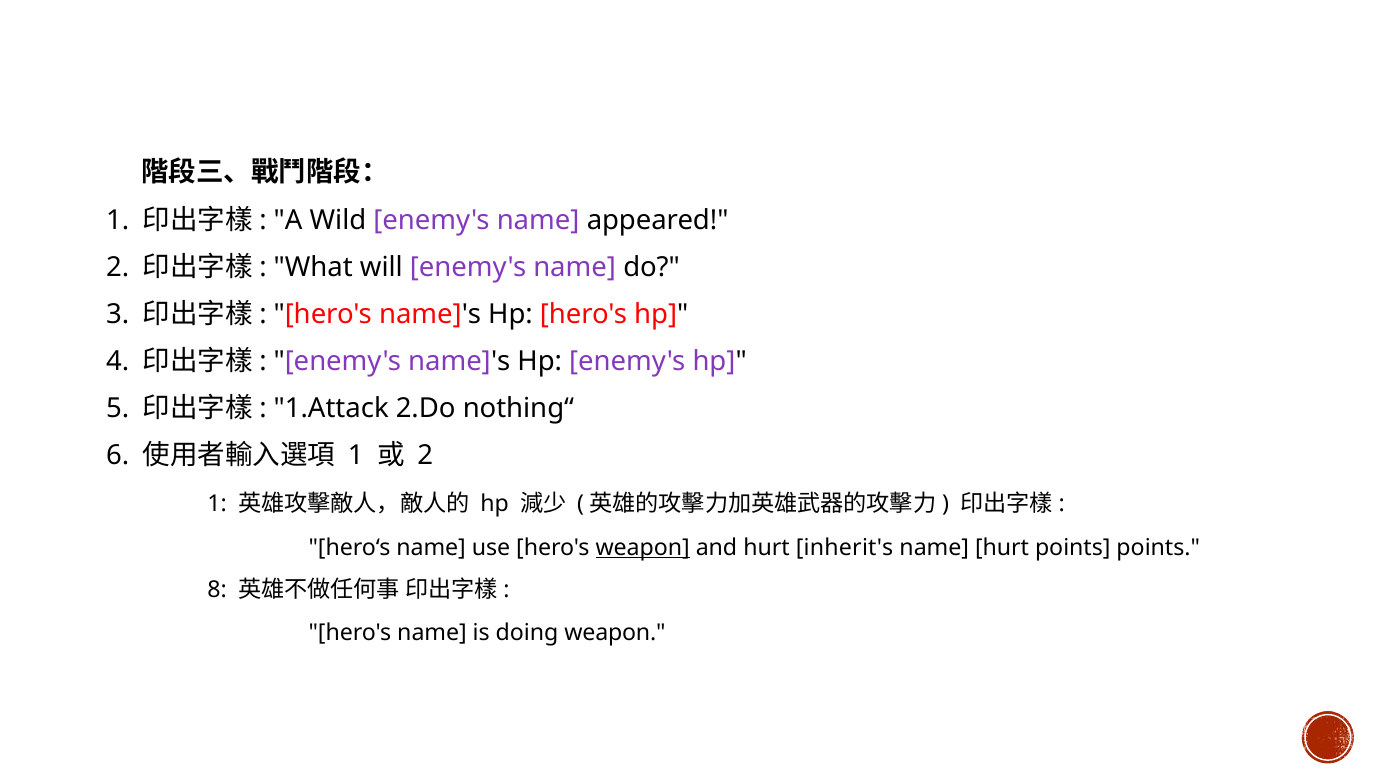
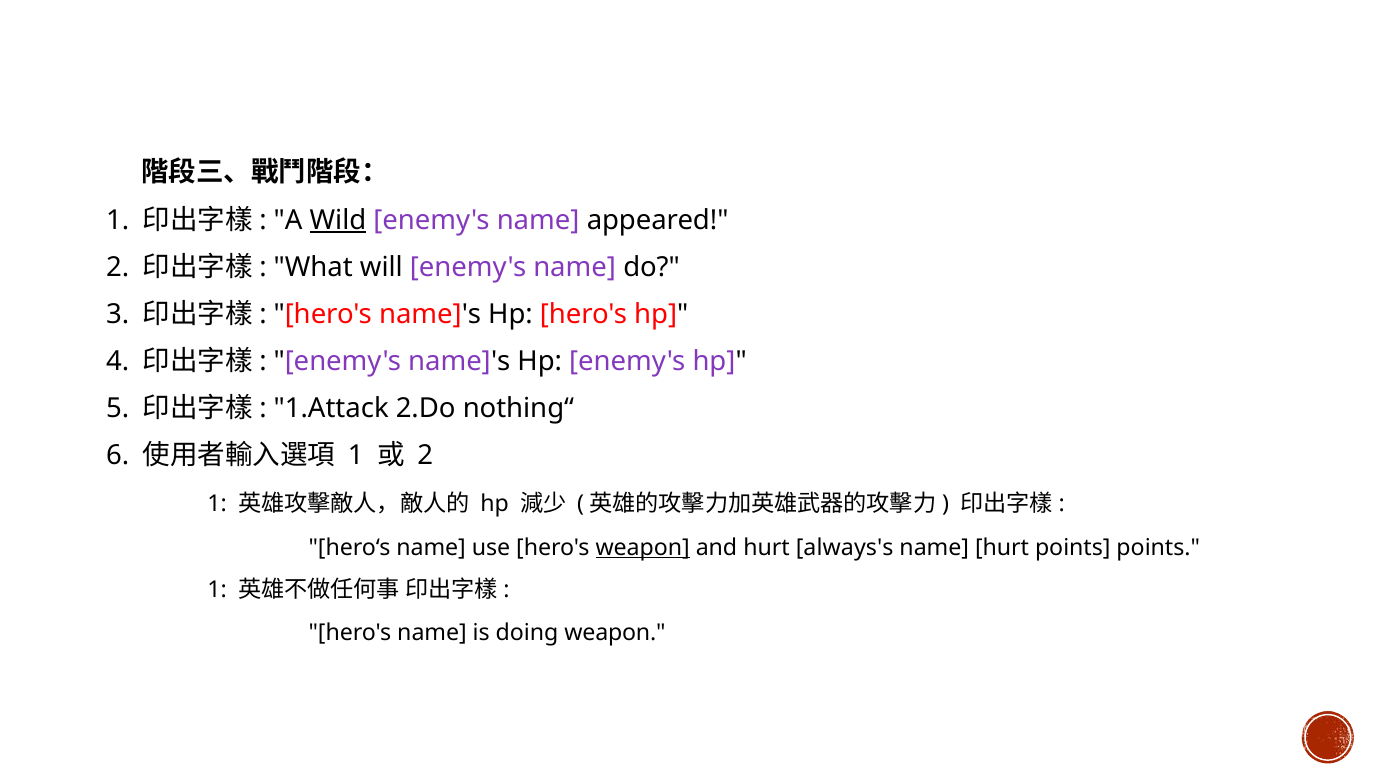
Wild underline: none -> present
inherit's: inherit's -> always's
8 at (217, 590): 8 -> 1
